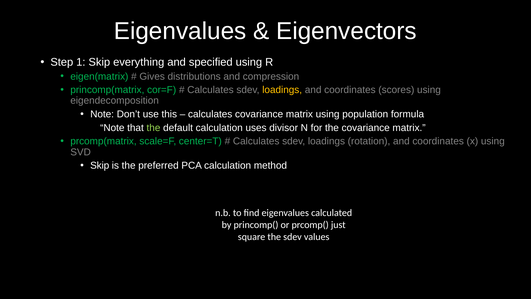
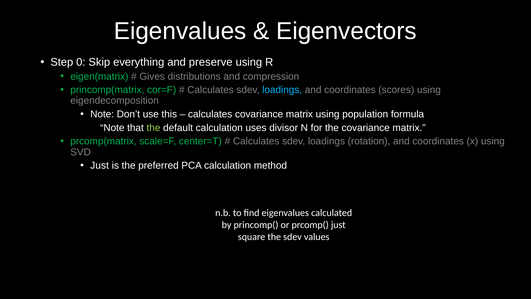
1: 1 -> 0
specified: specified -> preserve
loadings at (282, 90) colour: yellow -> light blue
Skip at (100, 165): Skip -> Just
